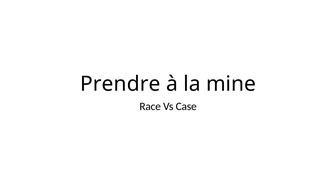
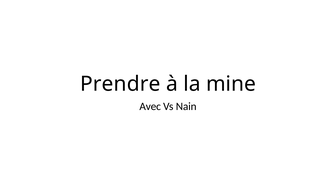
Race: Race -> Avec
Case: Case -> Nain
